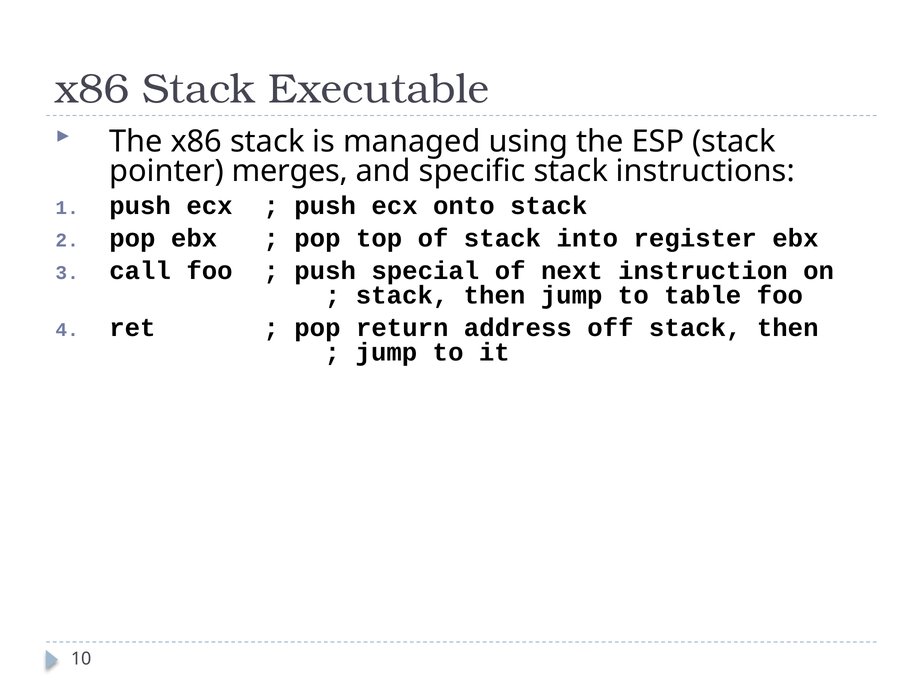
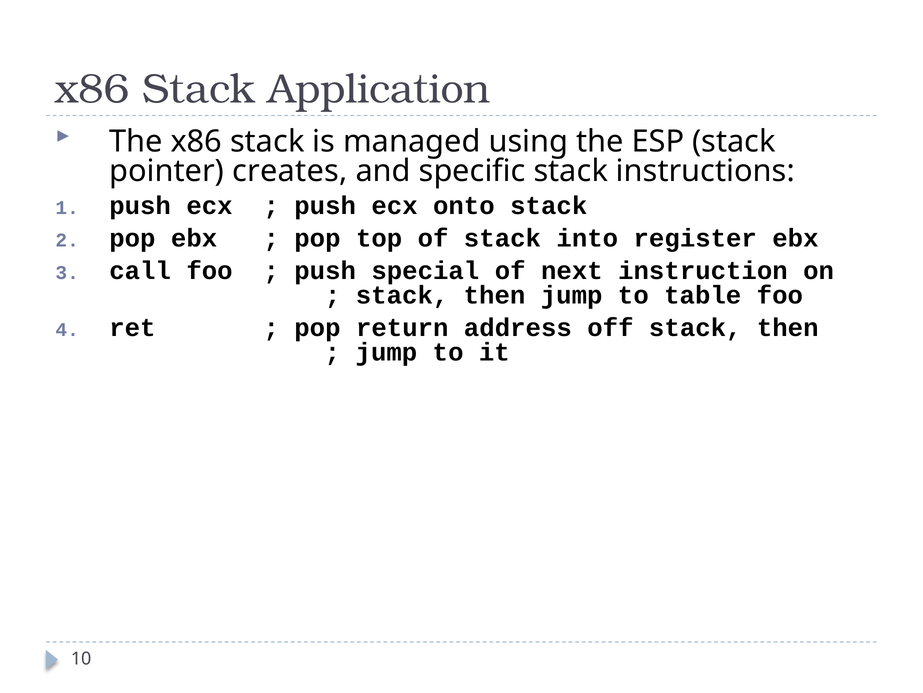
Executable: Executable -> Application
merges: merges -> creates
